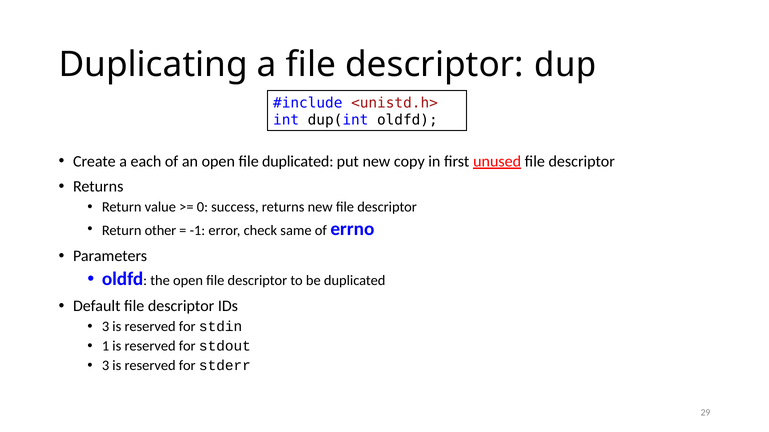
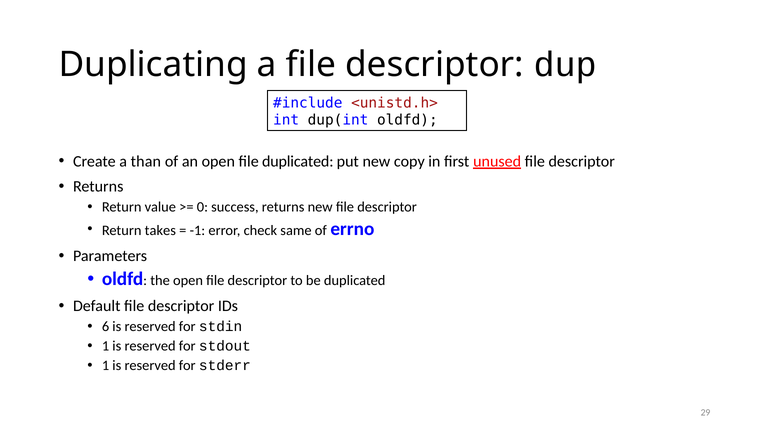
each: each -> than
other: other -> takes
3 at (106, 327): 3 -> 6
3 at (106, 366): 3 -> 1
